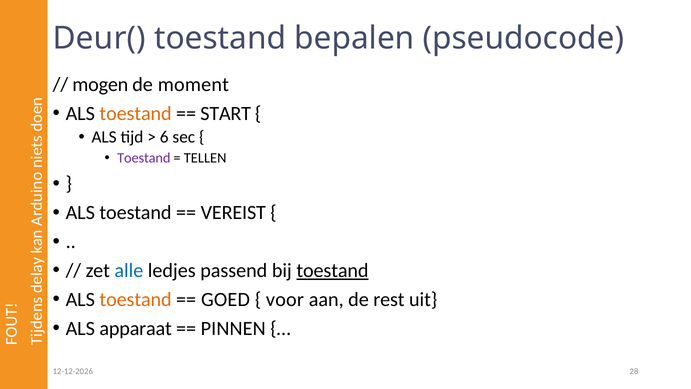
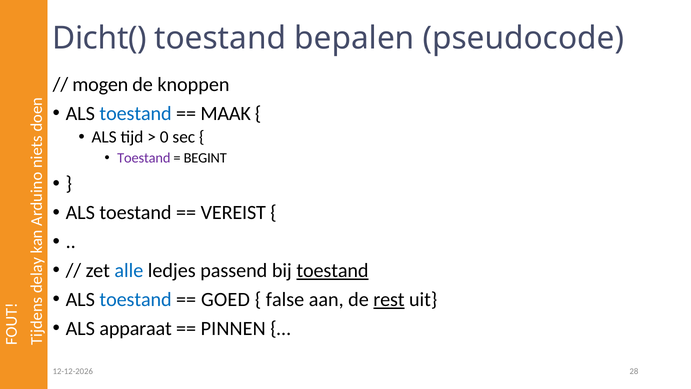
Deur(: Deur( -> Dicht(
moment: moment -> knoppen
toestand at (136, 113) colour: orange -> blue
START: START -> MAAK
6: 6 -> 0
TELLEN: TELLEN -> BEGINT
toestand at (136, 299) colour: orange -> blue
voor: voor -> false
rest underline: none -> present
